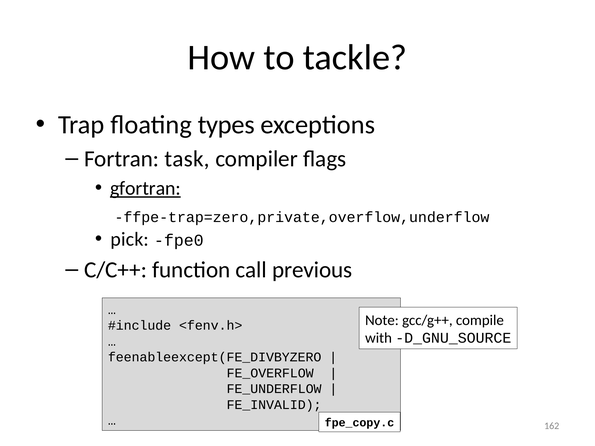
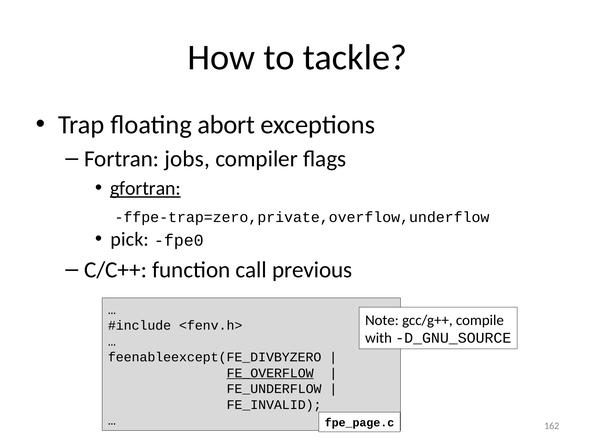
types: types -> abort
task: task -> jobs
FE_OVERFLOW underline: none -> present
fpe_copy.c: fpe_copy.c -> fpe_page.c
